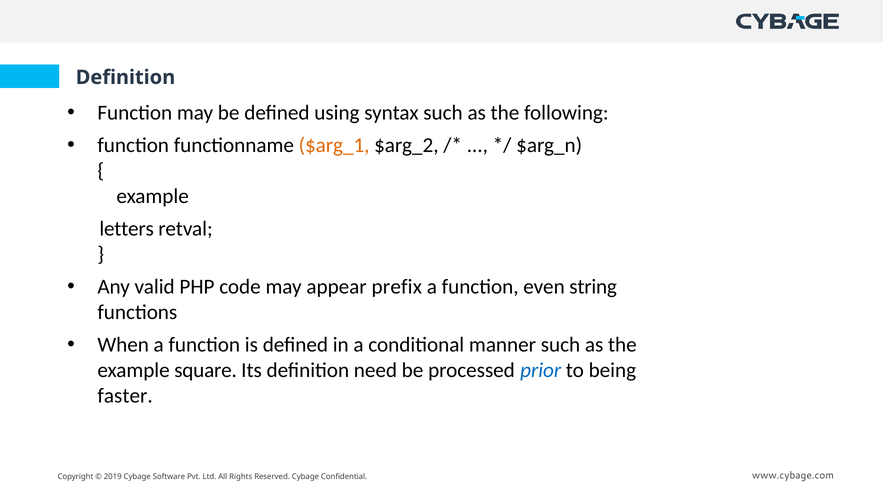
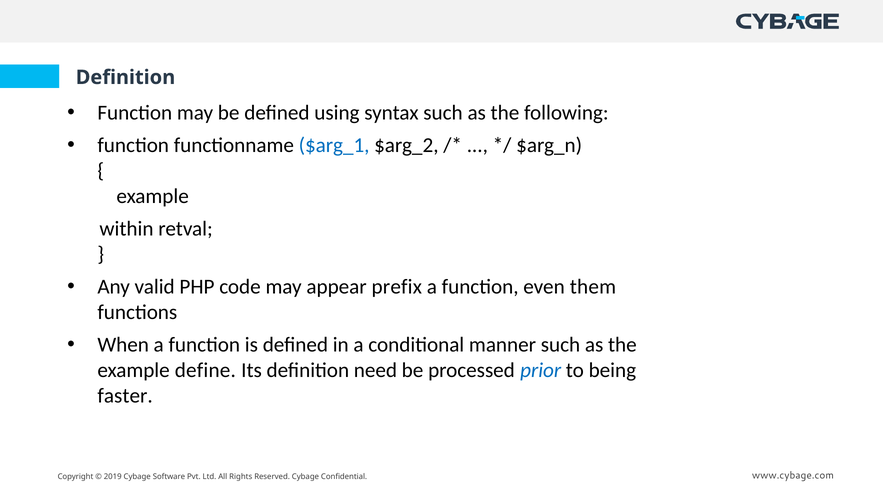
$arg_1 colour: orange -> blue
letters: letters -> within
string: string -> them
square: square -> define
